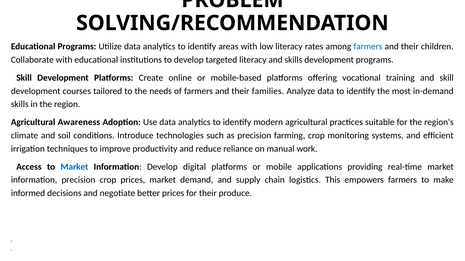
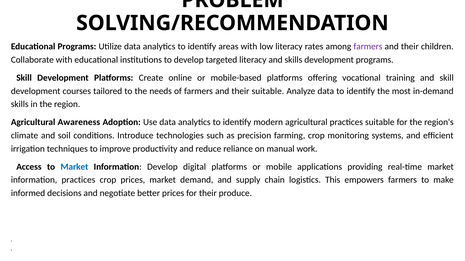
farmers at (368, 47) colour: blue -> purple
their families: families -> suitable
information precision: precision -> practices
